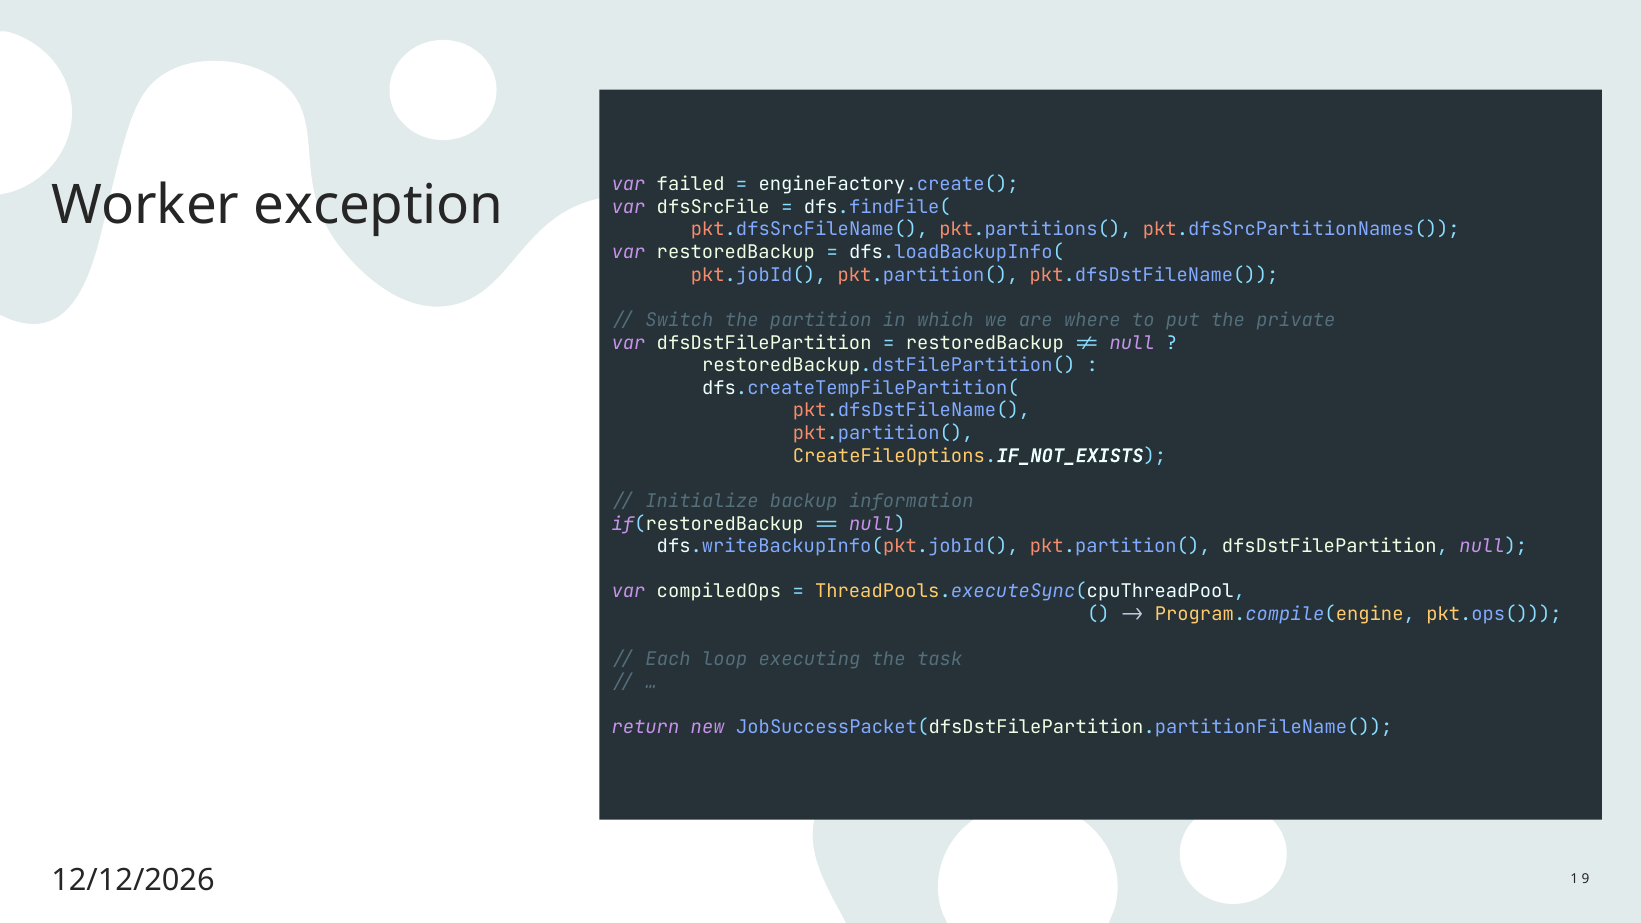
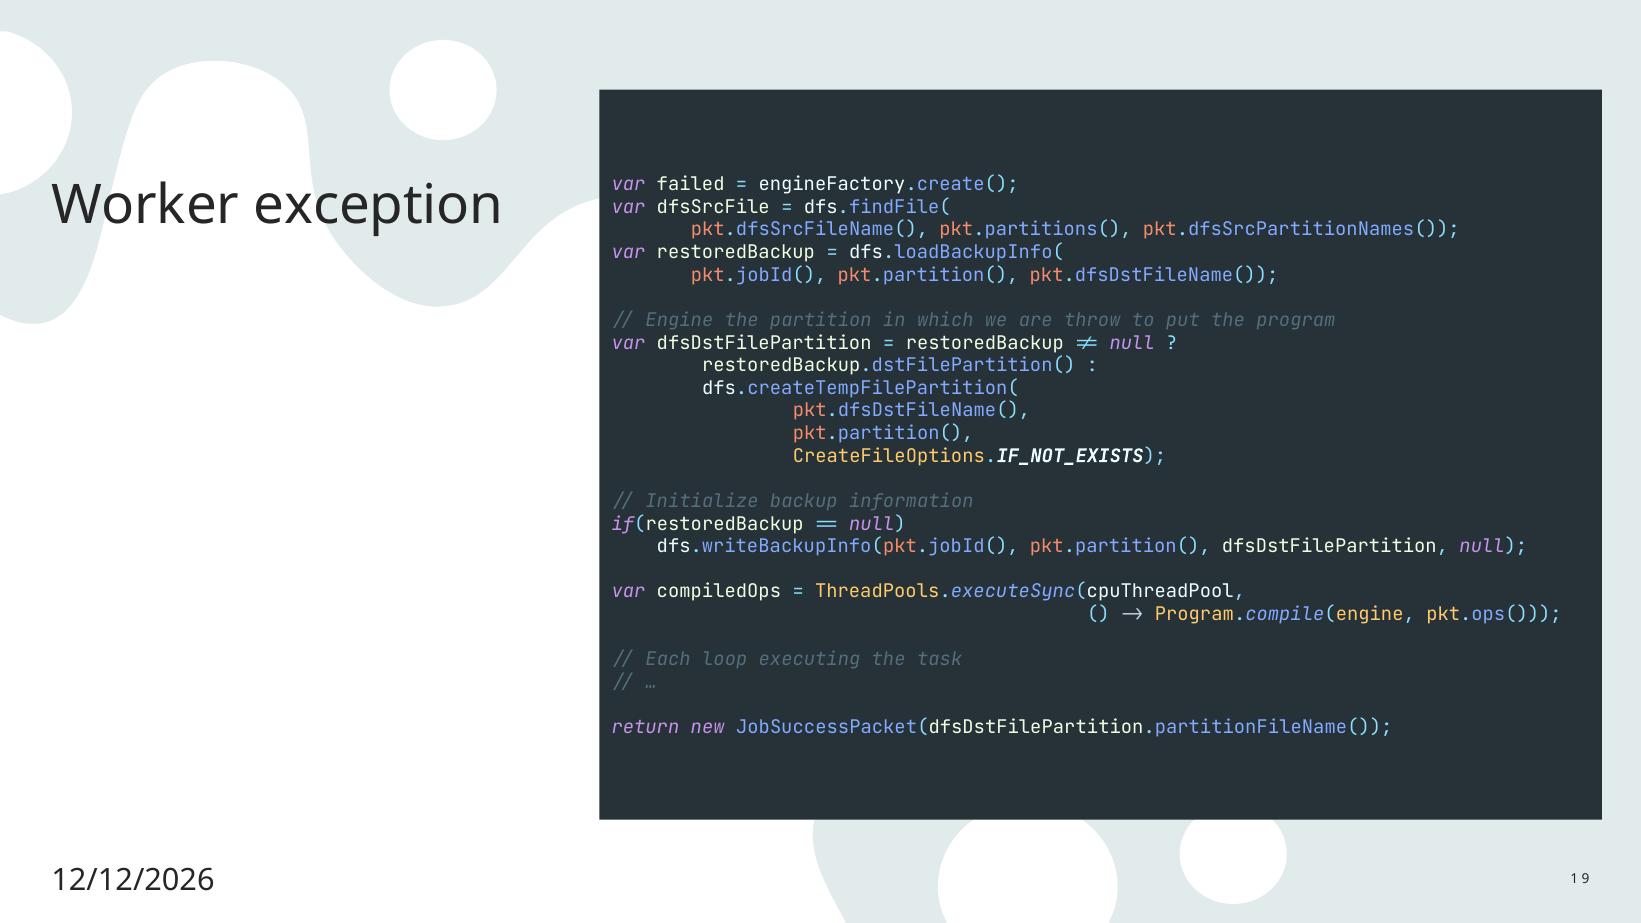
Switch: Switch -> Engine
where: where -> throw
private: private -> program
